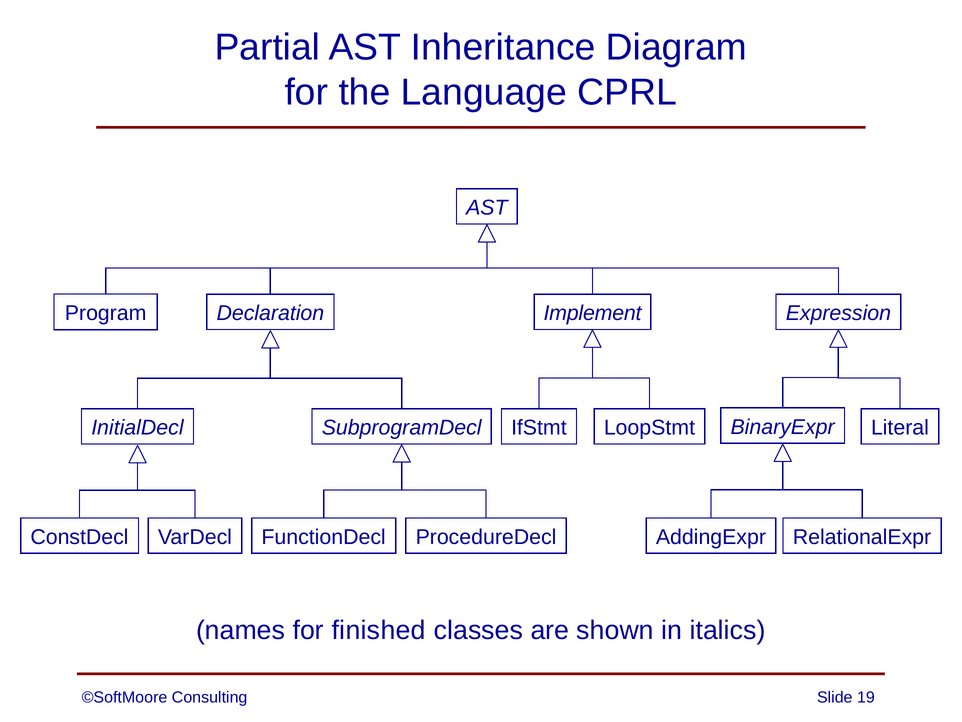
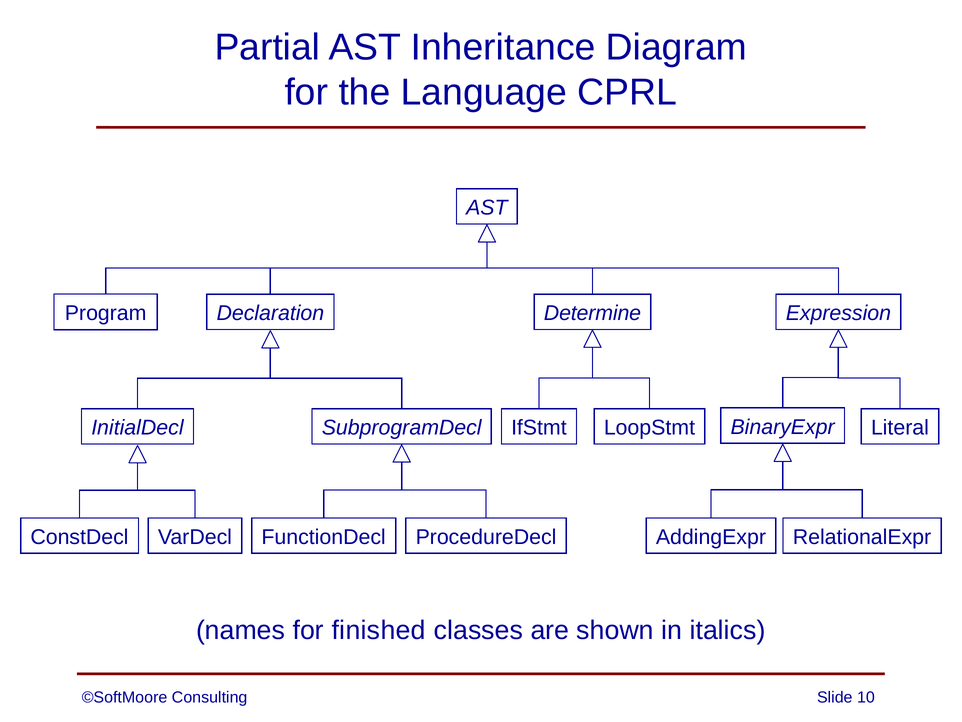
Implement: Implement -> Determine
19: 19 -> 10
